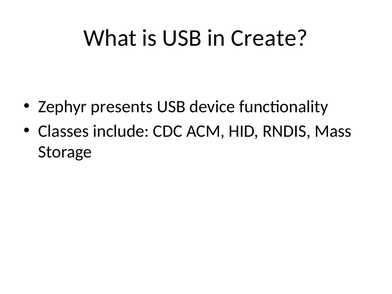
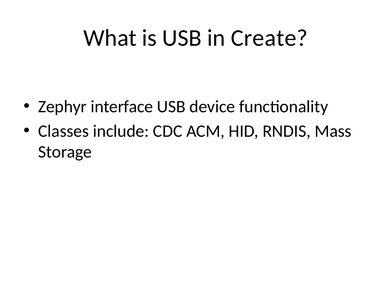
presents: presents -> interface
